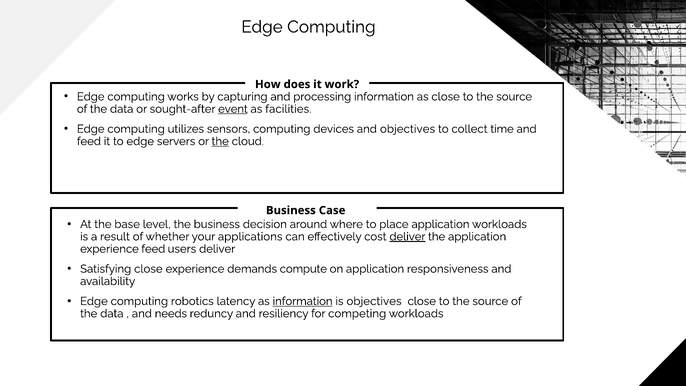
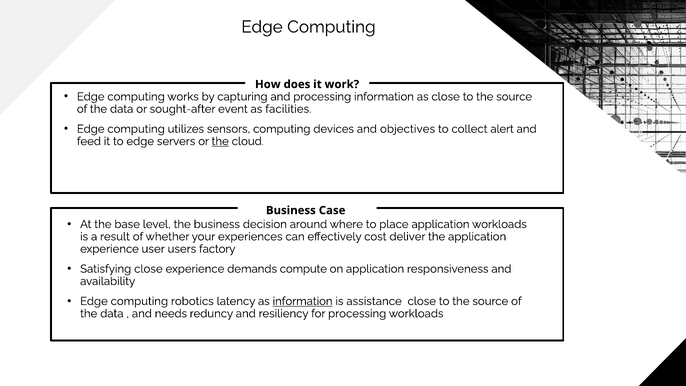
event underline: present -> none
time: time -> alert
applications: applications -> experiences
deliver at (407, 237) underline: present -> none
experience feed: feed -> user
users deliver: deliver -> factory
is objectives: objectives -> assistance
for competing: competing -> processing
